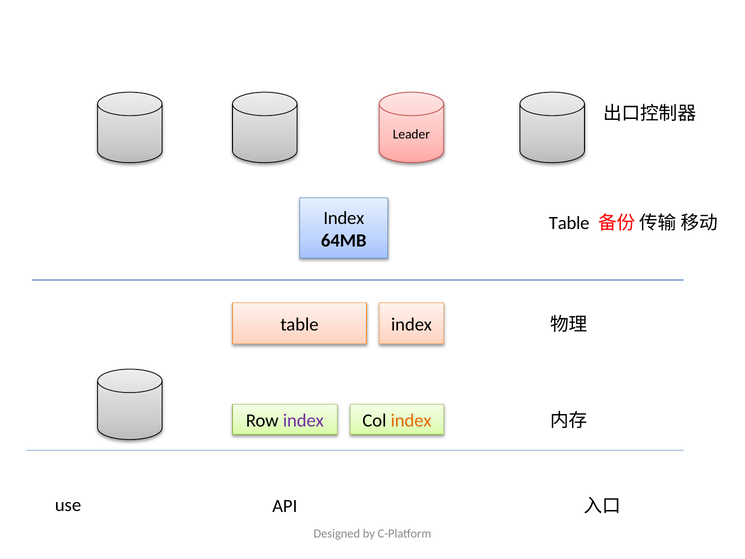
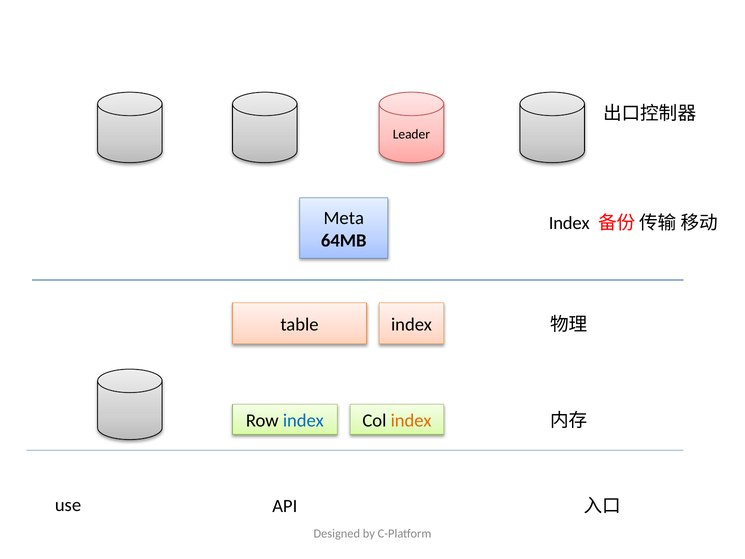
Index at (344, 218): Index -> Meta
Table at (569, 223): Table -> Index
index at (303, 421) colour: purple -> blue
